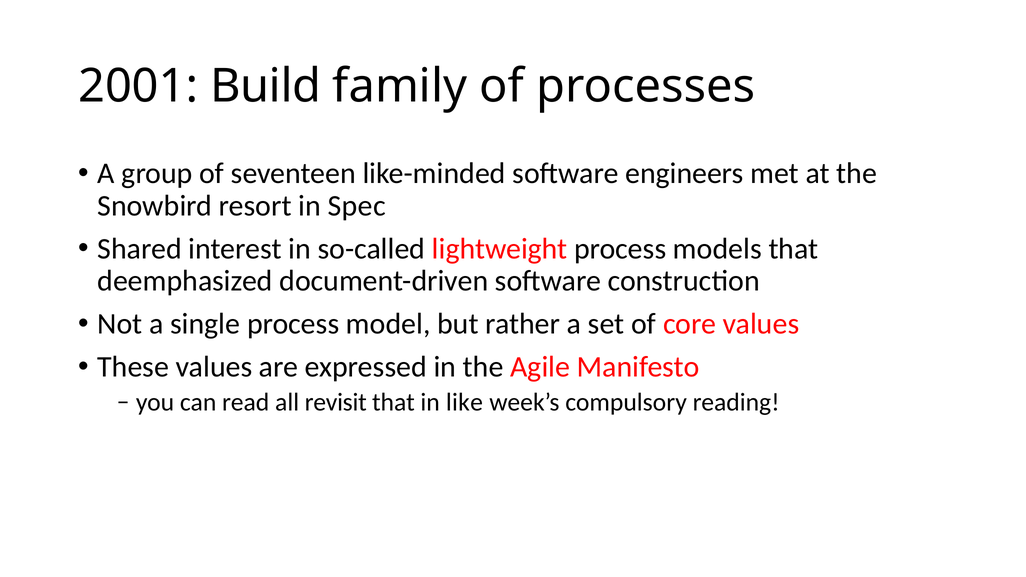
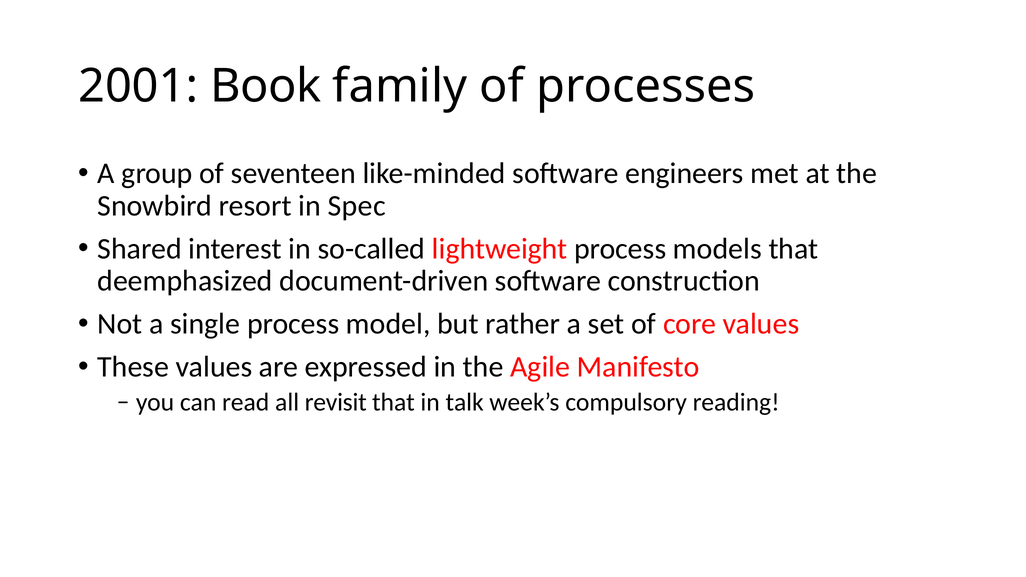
Build: Build -> Book
like: like -> talk
